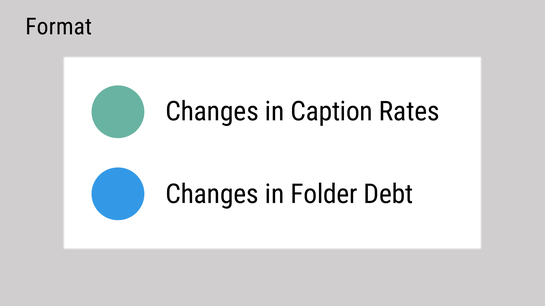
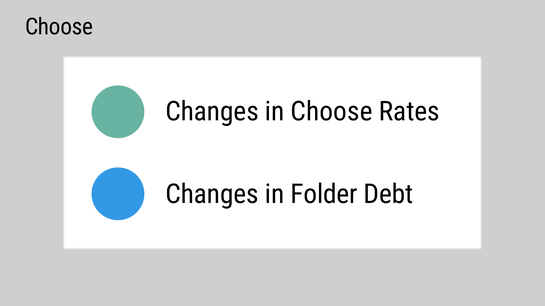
Format at (59, 27): Format -> Choose
in Caption: Caption -> Choose
